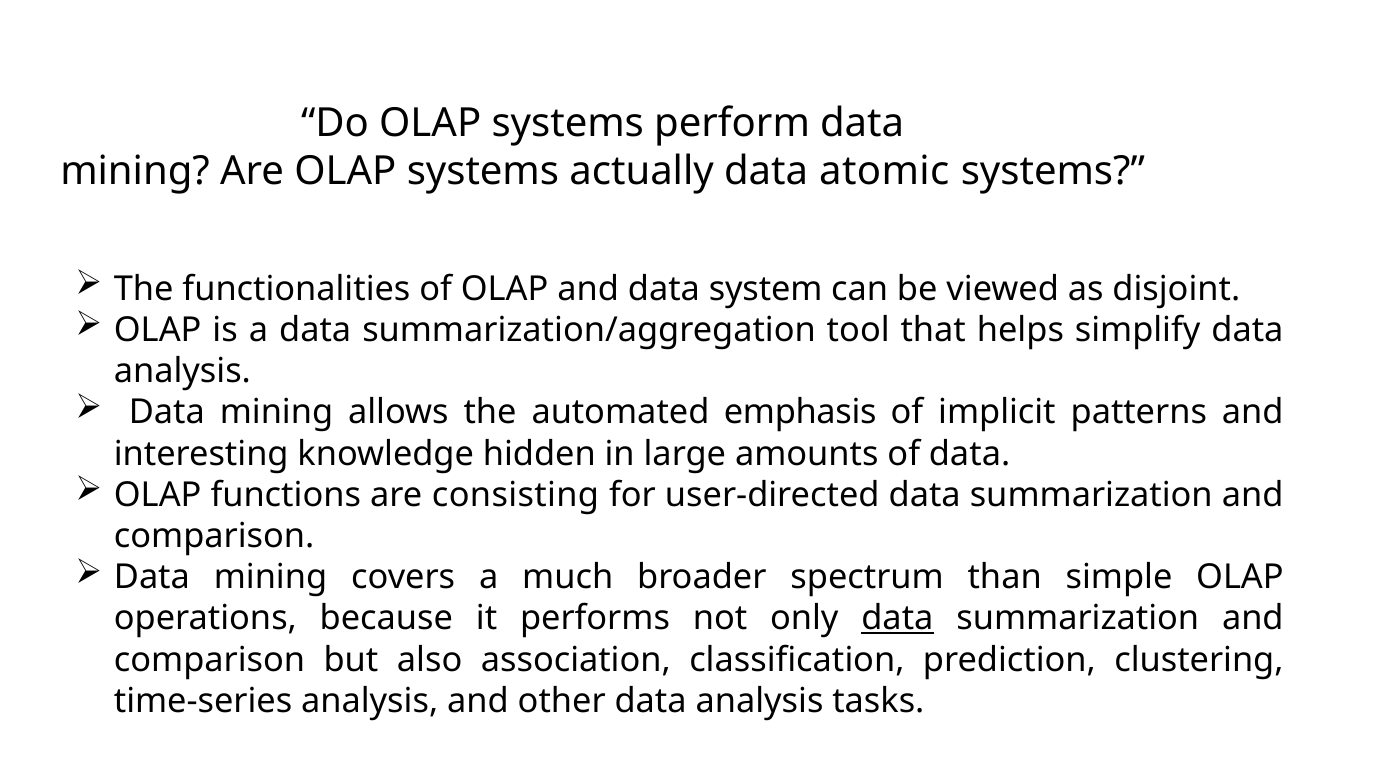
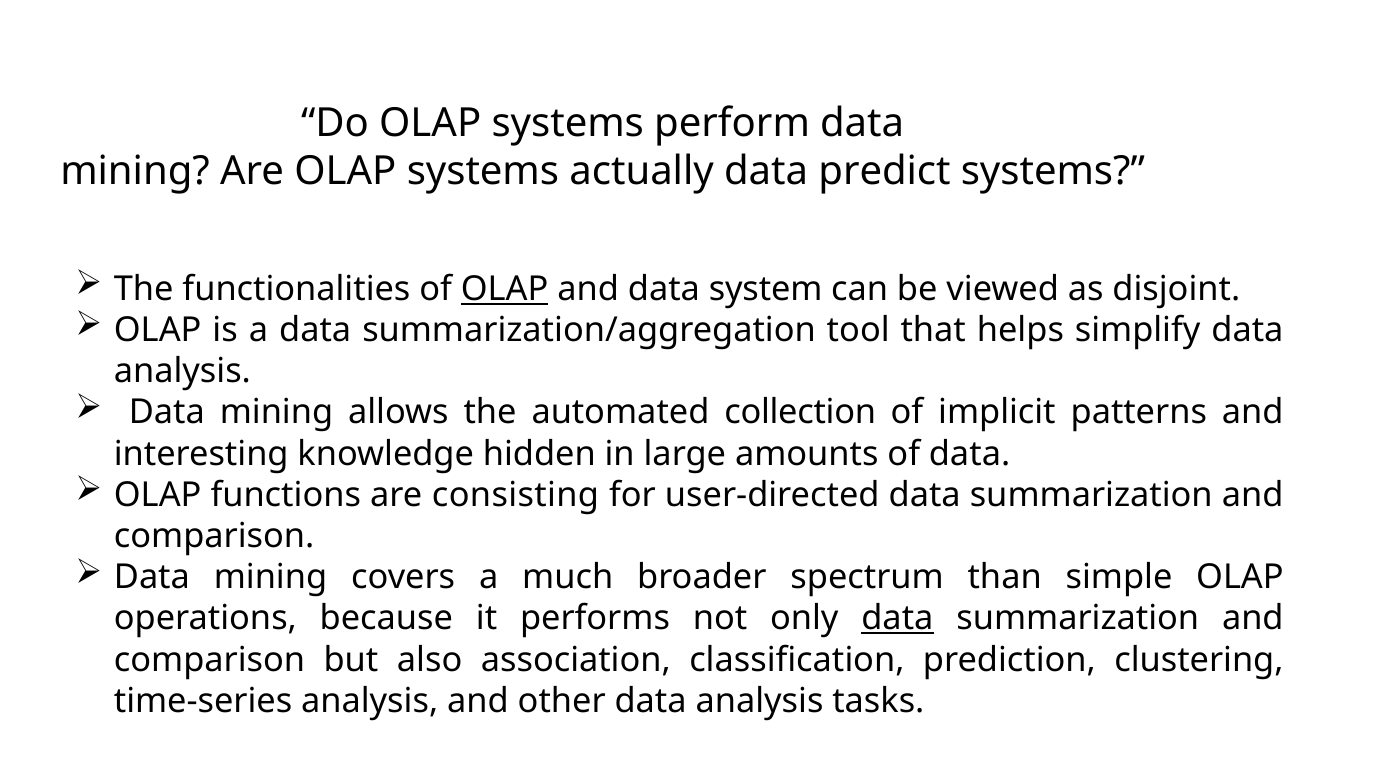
atomic: atomic -> predict
OLAP at (505, 289) underline: none -> present
emphasis: emphasis -> collection
